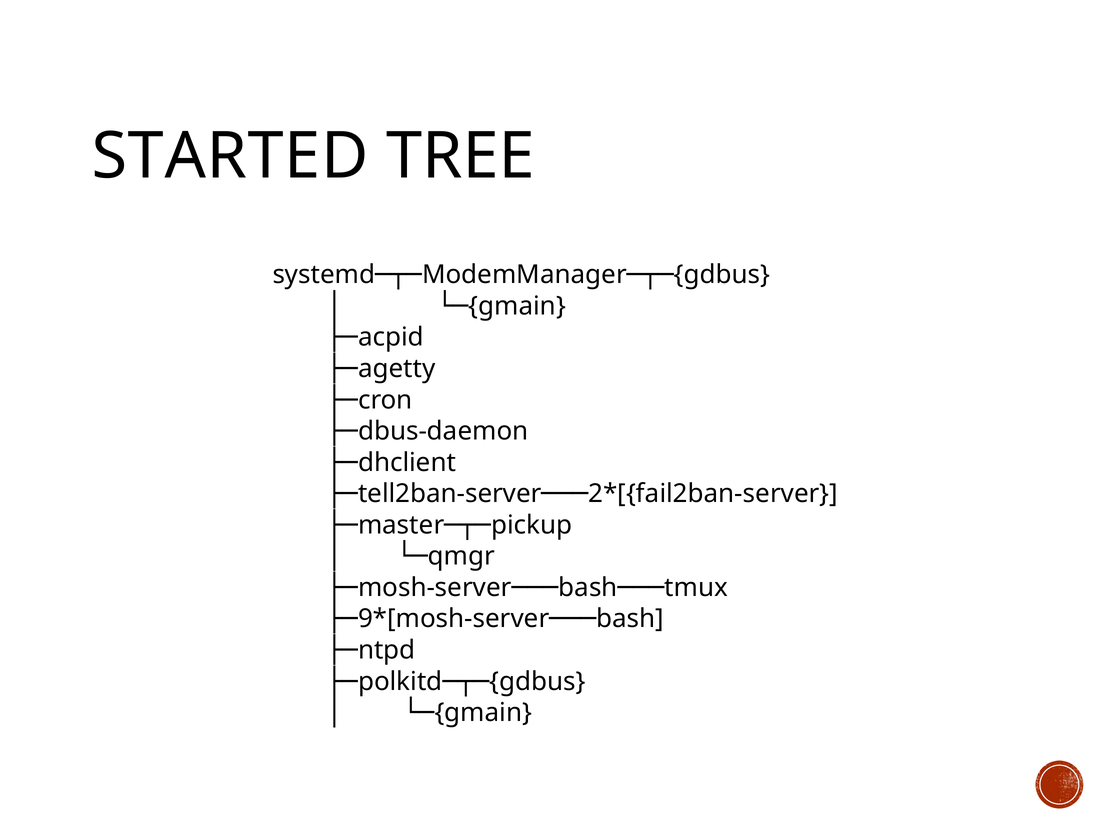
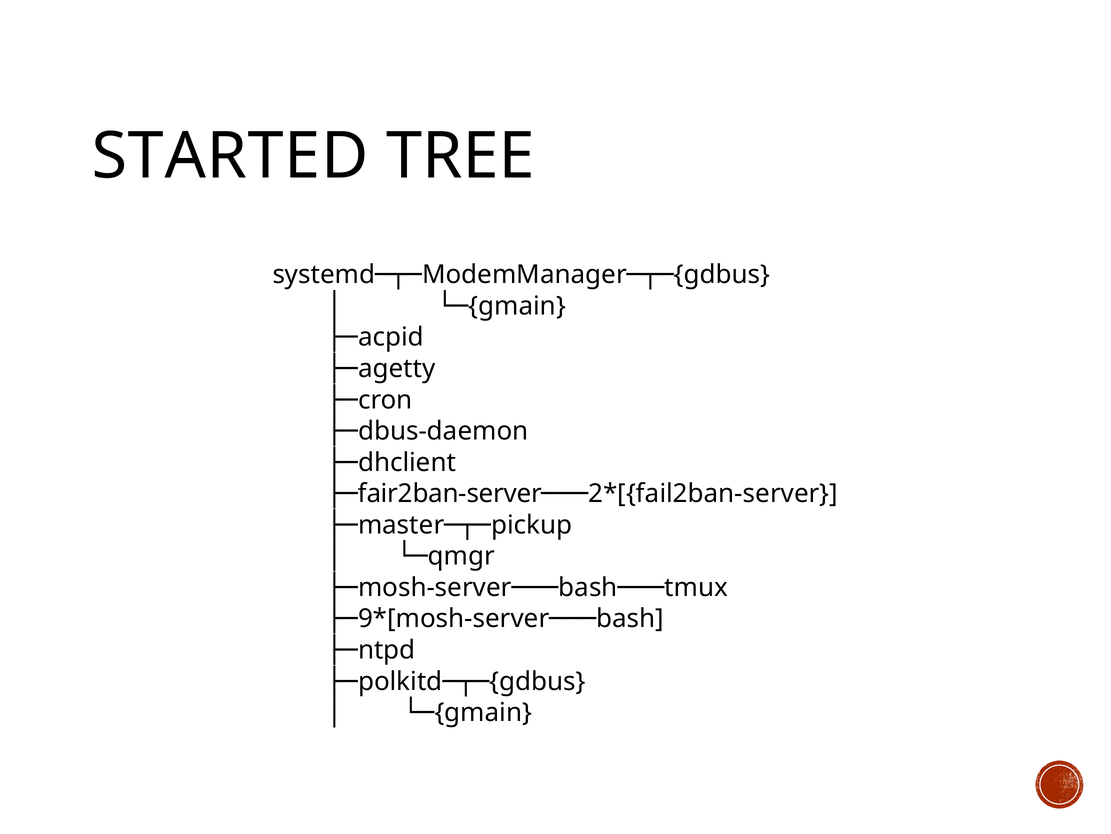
tell2ban-server: tell2ban-server -> fair2ban-server
